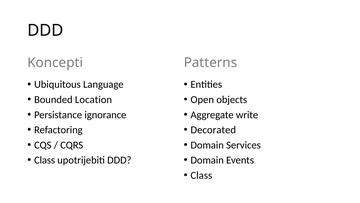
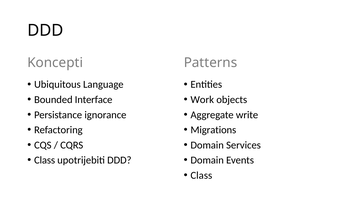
Location: Location -> Interface
Open: Open -> Work
Decorated: Decorated -> Migrations
